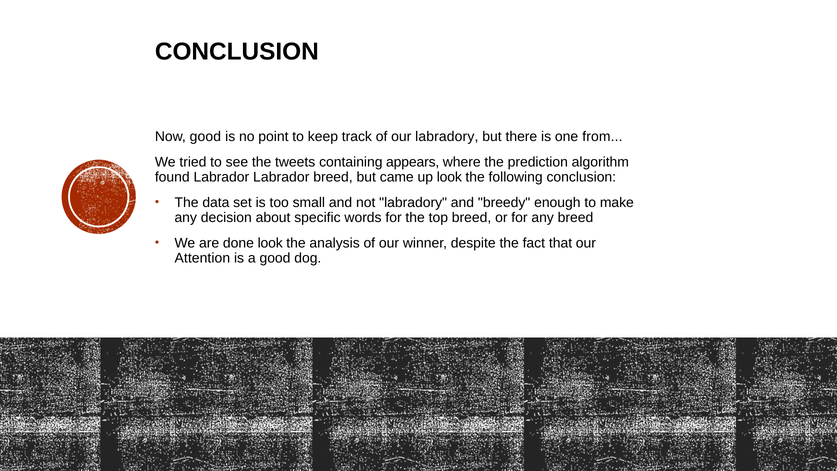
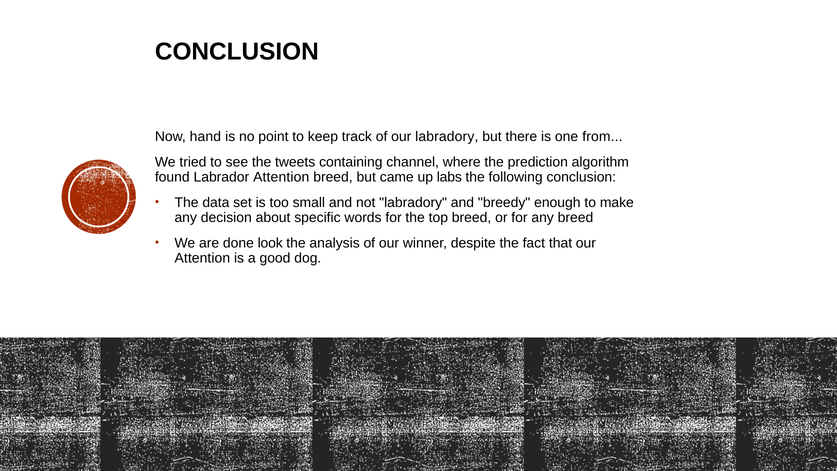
Now good: good -> hand
appears: appears -> channel
Labrador Labrador: Labrador -> Attention
up look: look -> labs
